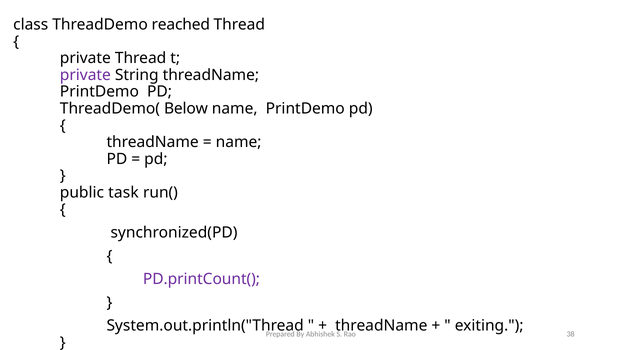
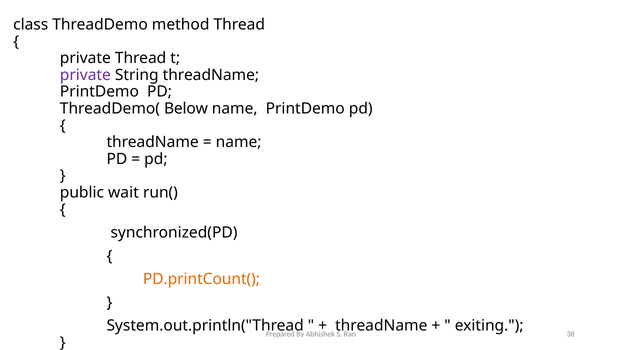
reached: reached -> method
task: task -> wait
PD.printCount( colour: purple -> orange
